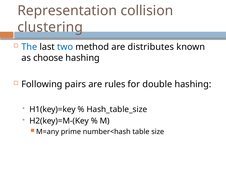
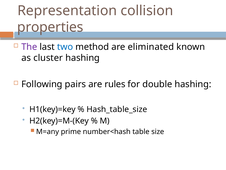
clustering: clustering -> properties
The colour: blue -> purple
distributes: distributes -> eliminated
choose: choose -> cluster
